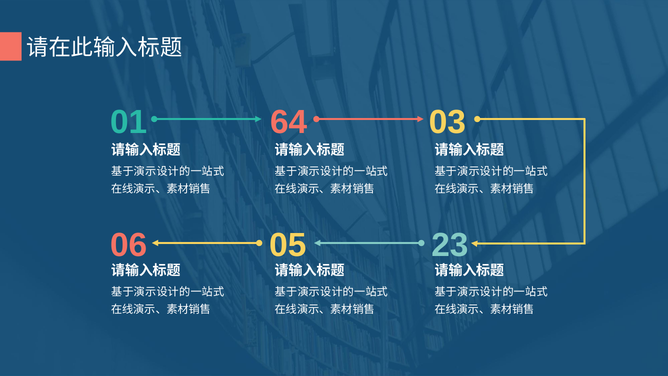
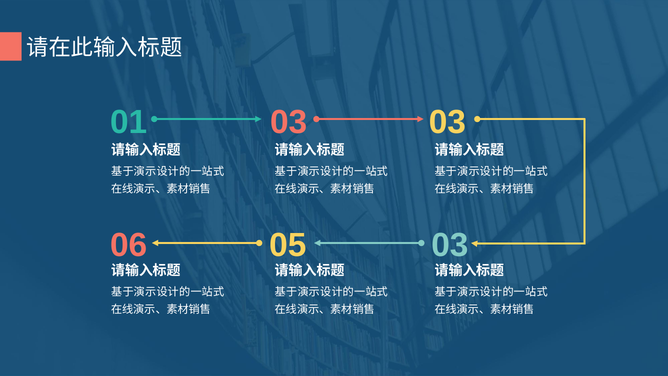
01 64: 64 -> 03
05 23: 23 -> 03
